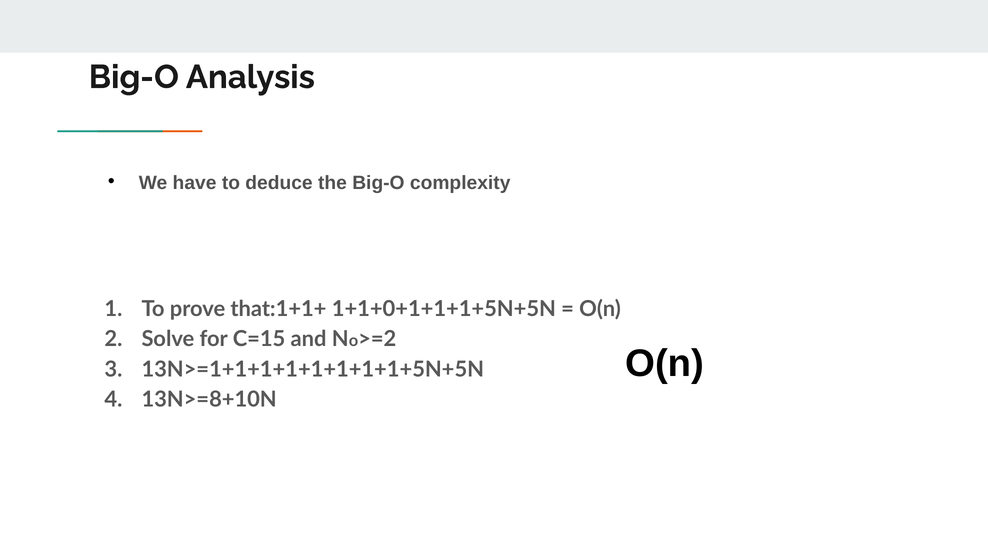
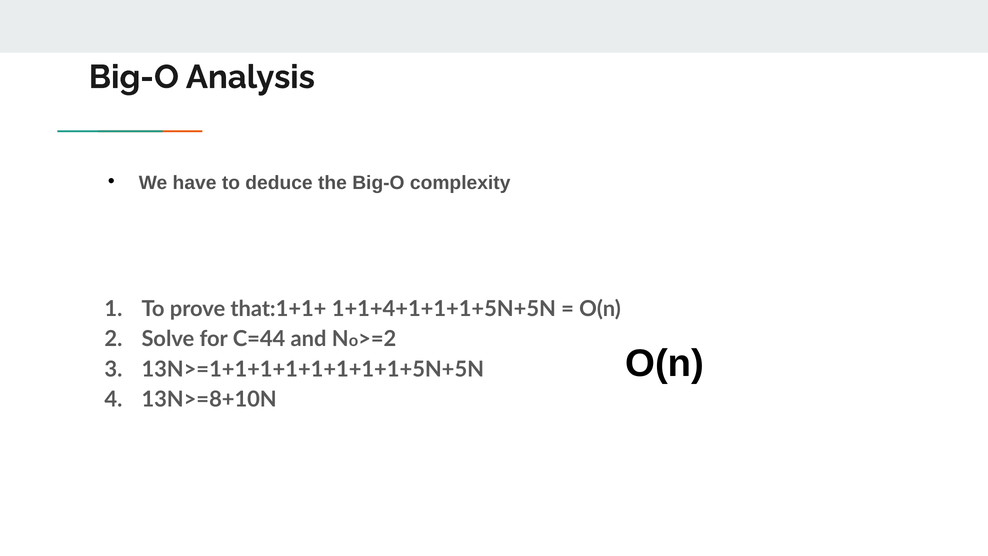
1+1+0+1+1+1+5N+5N: 1+1+0+1+1+1+5N+5N -> 1+1+4+1+1+1+5N+5N
C=15: C=15 -> C=44
